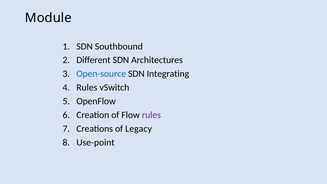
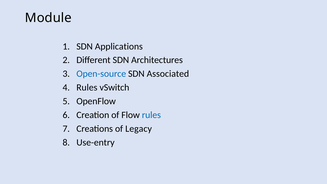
Southbound: Southbound -> Applications
Integrating: Integrating -> Associated
rules at (151, 115) colour: purple -> blue
Use-point: Use-point -> Use-entry
